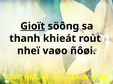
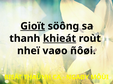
khieát underline: none -> present
